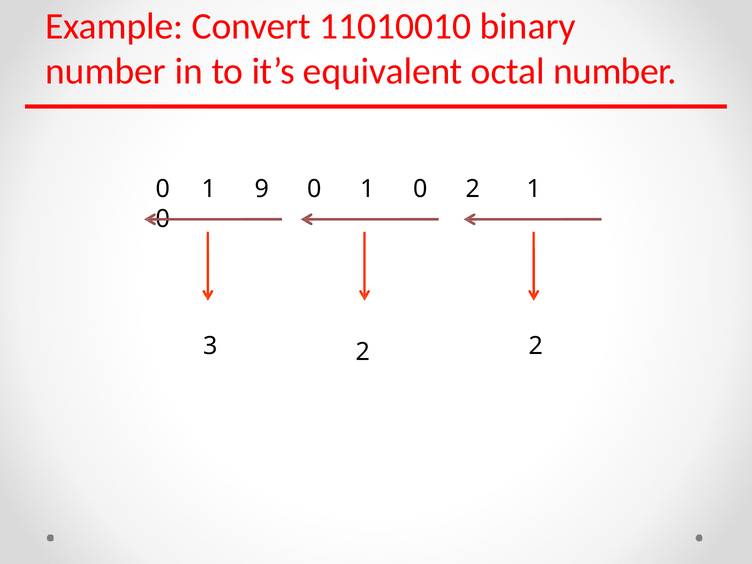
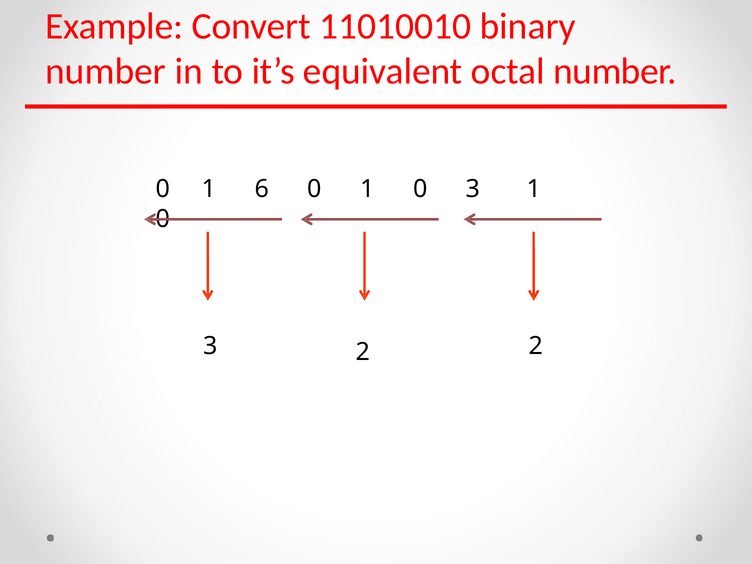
9: 9 -> 6
0 1 0 2: 2 -> 3
